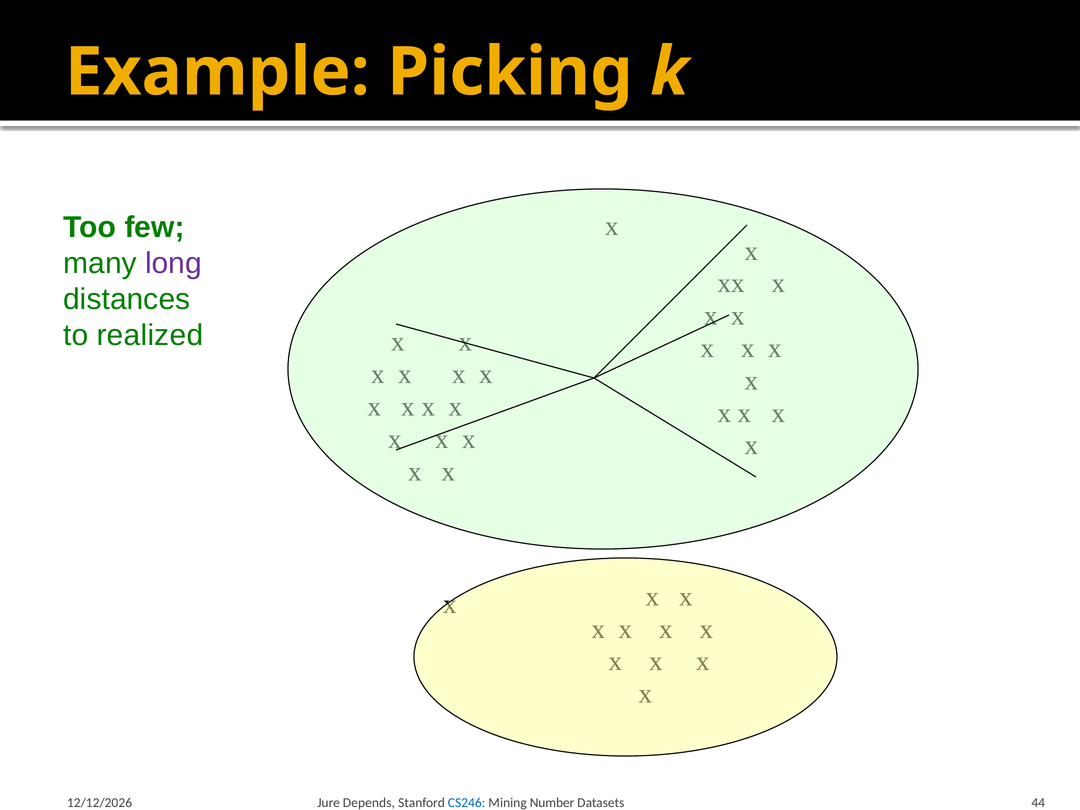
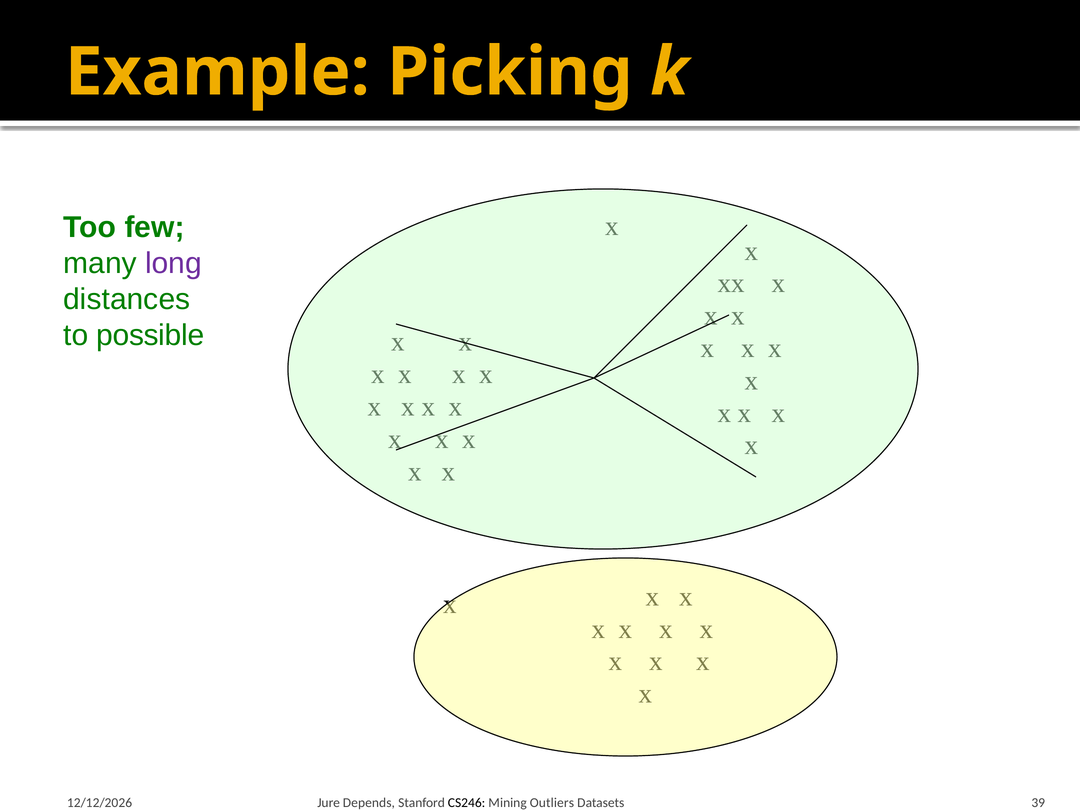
realized: realized -> possible
CS246 colour: blue -> black
Number: Number -> Outliers
44: 44 -> 39
